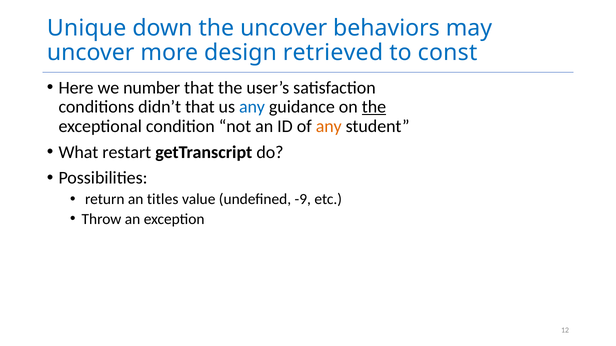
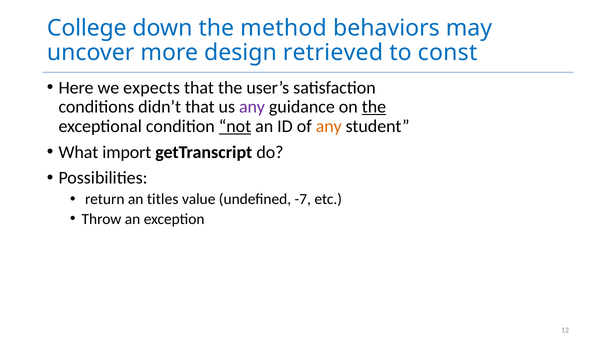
Unique: Unique -> College
the uncover: uncover -> method
number: number -> expects
any at (252, 107) colour: blue -> purple
not underline: none -> present
restart: restart -> import
-9: -9 -> -7
